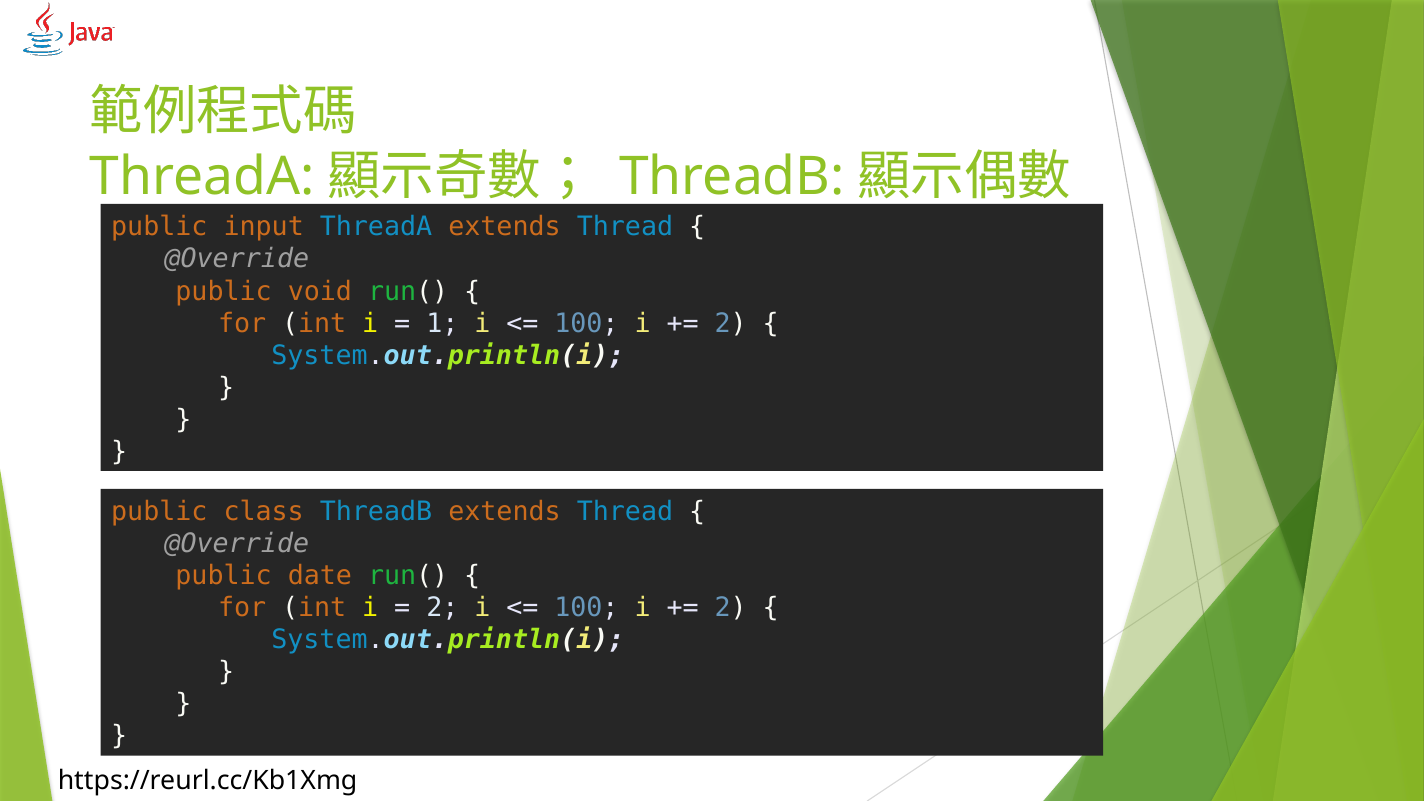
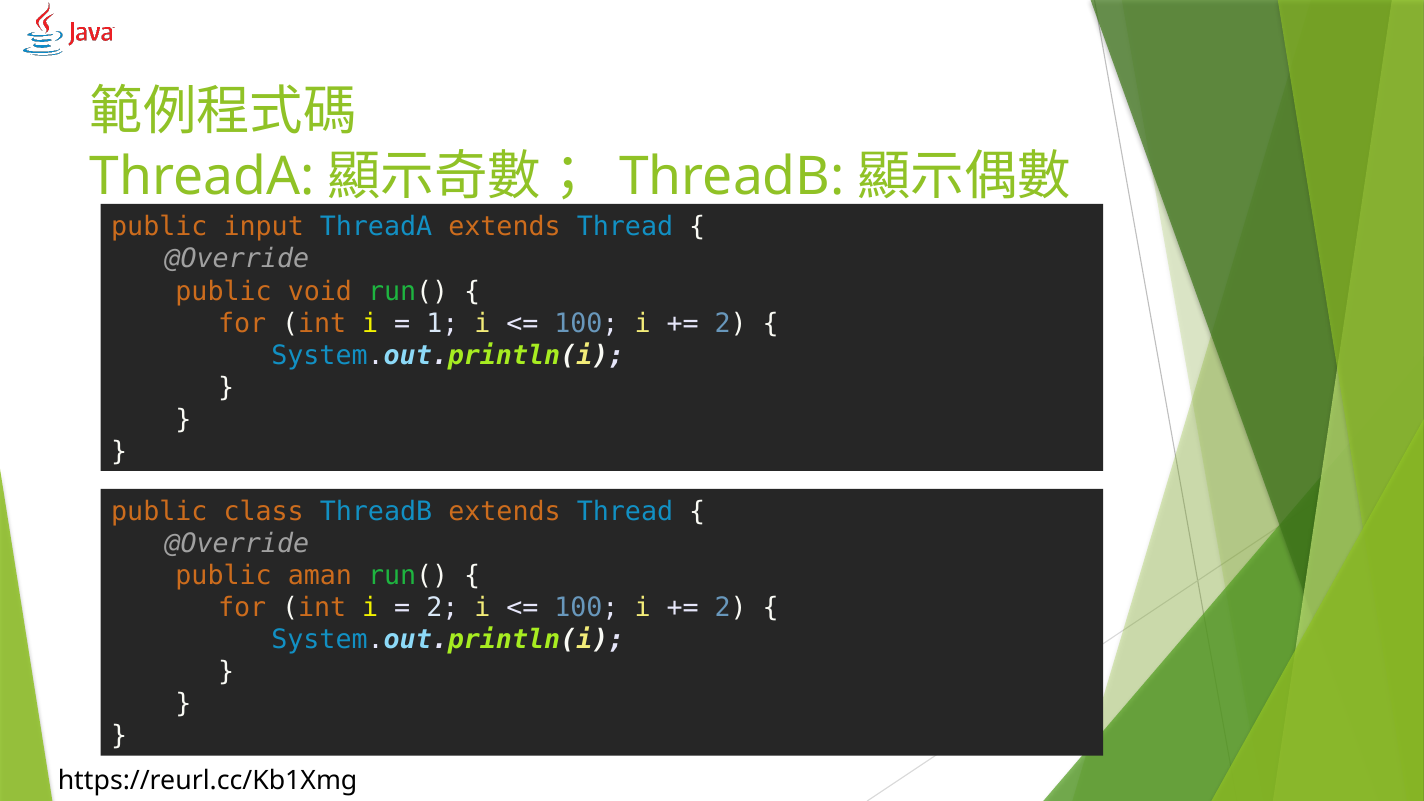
date: date -> aman
